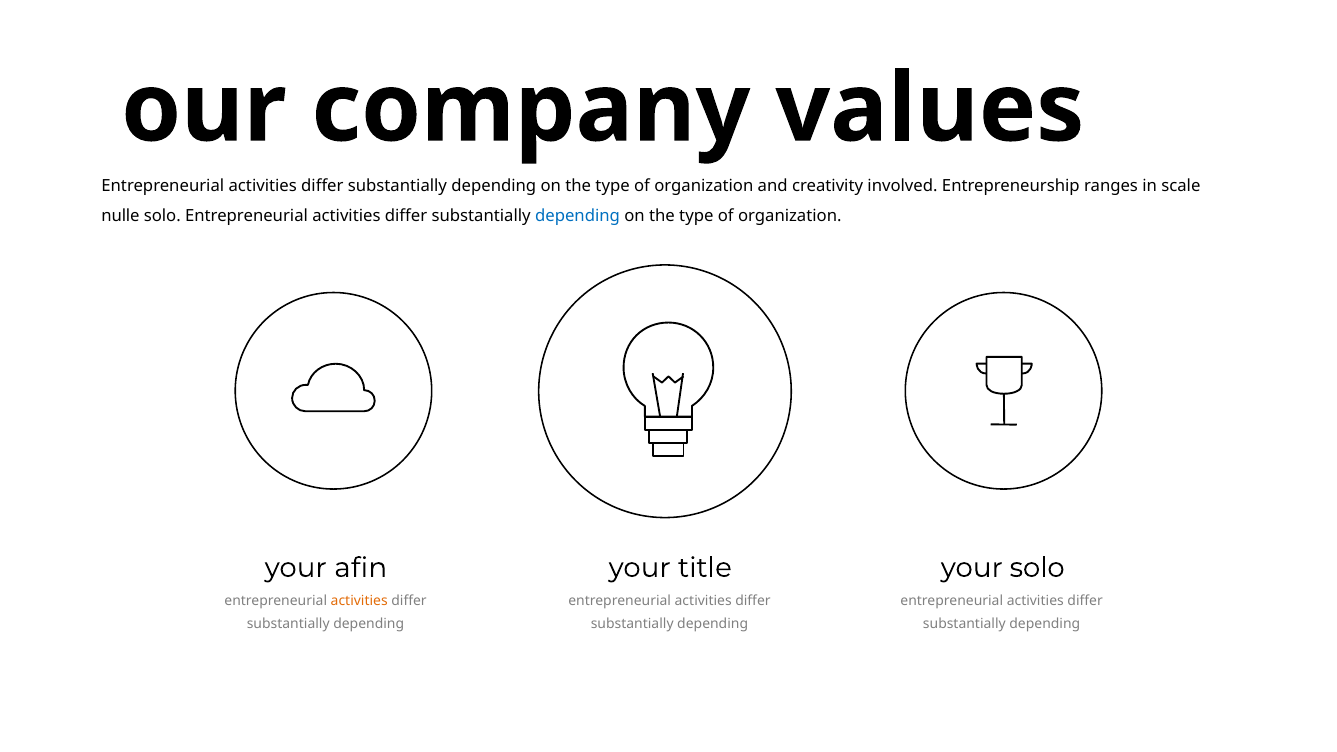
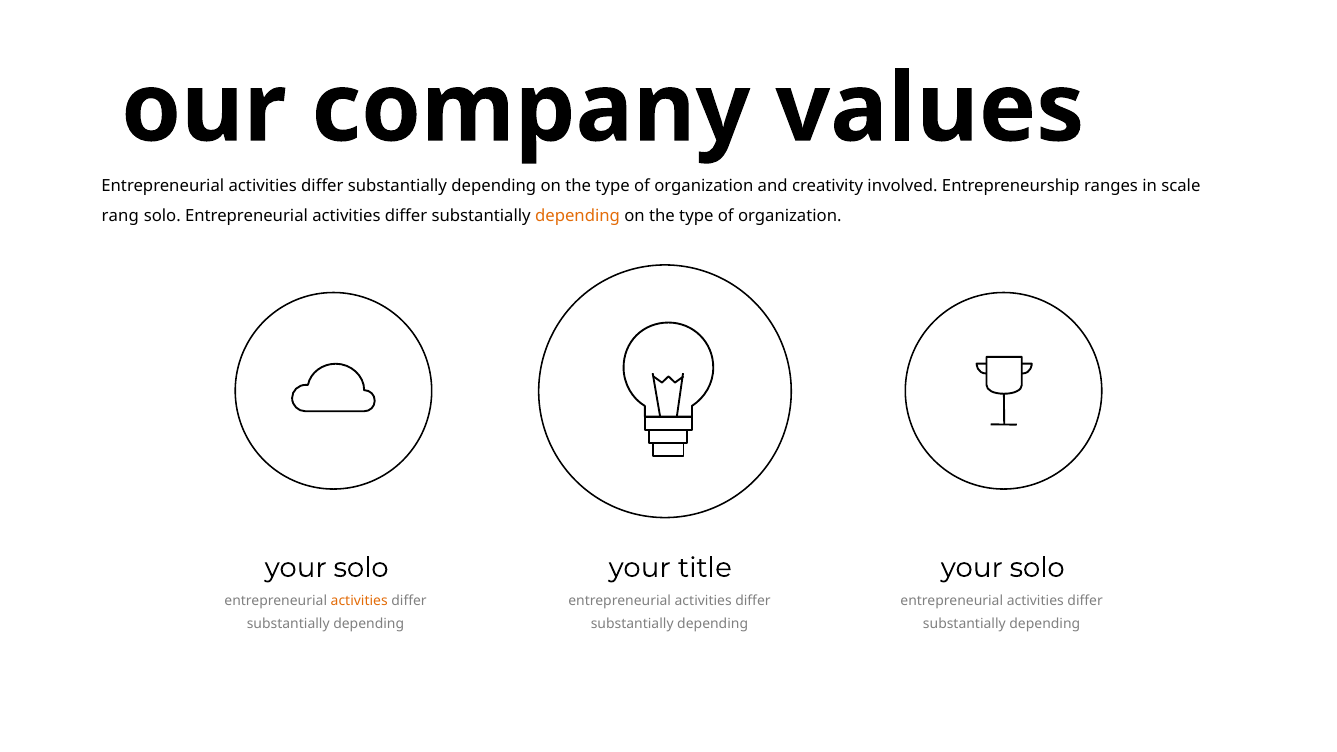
nulle: nulle -> rang
depending at (578, 216) colour: blue -> orange
afin at (361, 568): afin -> solo
